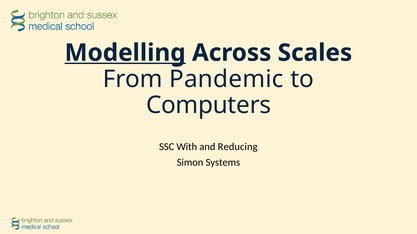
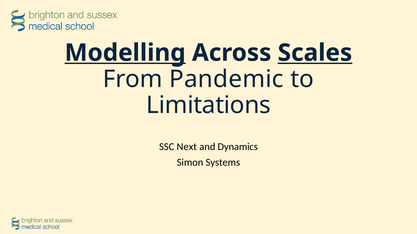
Scales underline: none -> present
Computers: Computers -> Limitations
With: With -> Next
Reducing: Reducing -> Dynamics
